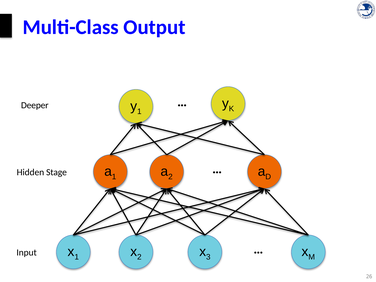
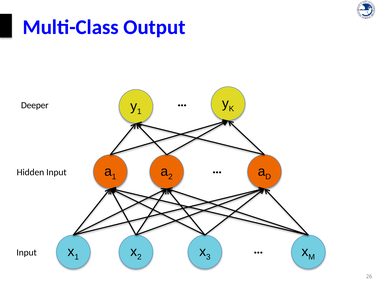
Hidden Stage: Stage -> Input
